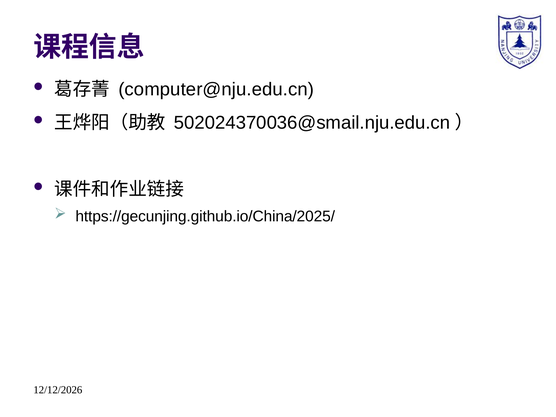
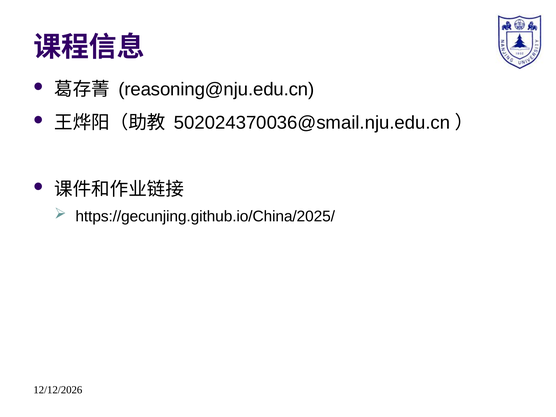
computer@nju.edu.cn: computer@nju.edu.cn -> reasoning@nju.edu.cn
